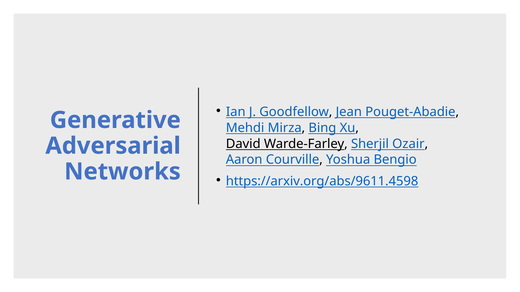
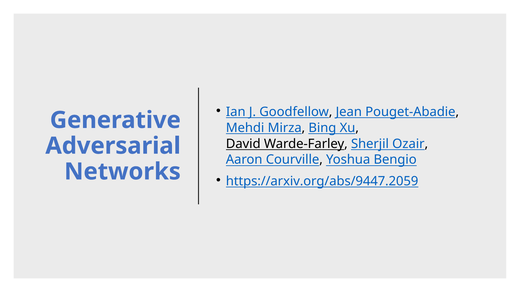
https://arxiv.org/abs/9611.4598: https://arxiv.org/abs/9611.4598 -> https://arxiv.org/abs/9447.2059
